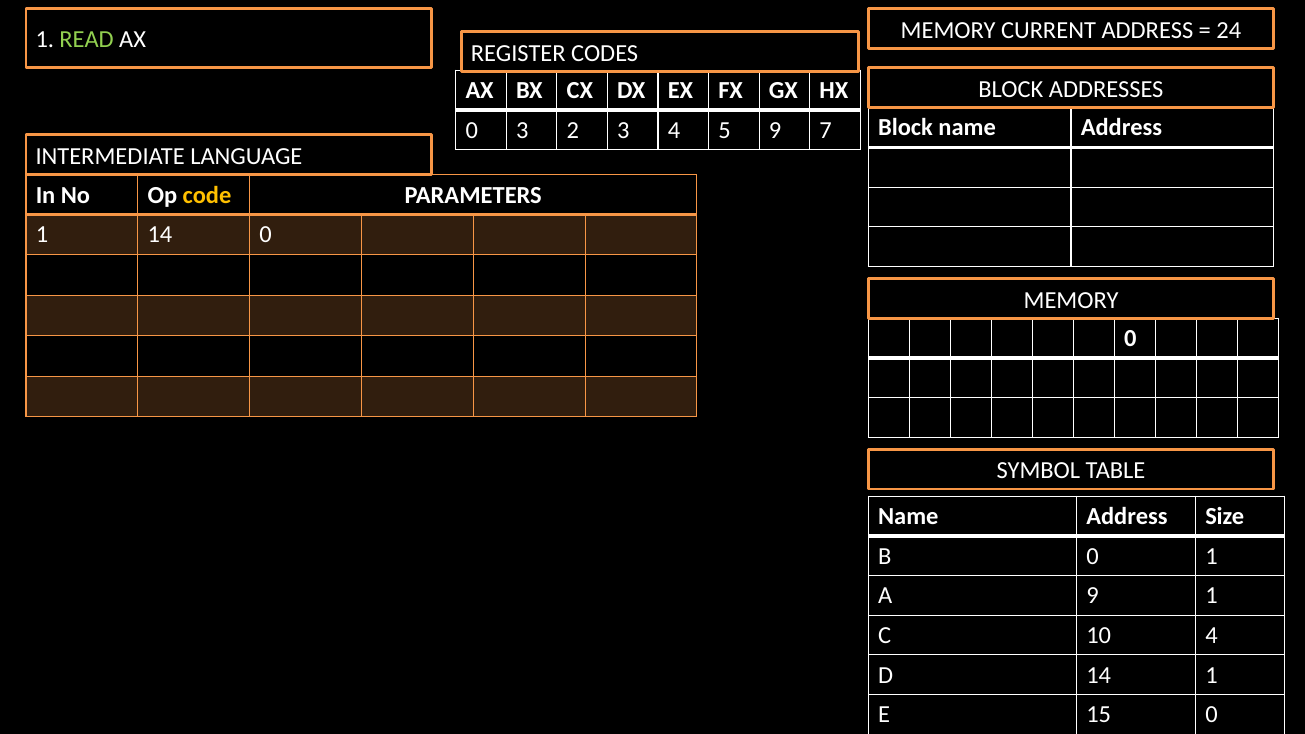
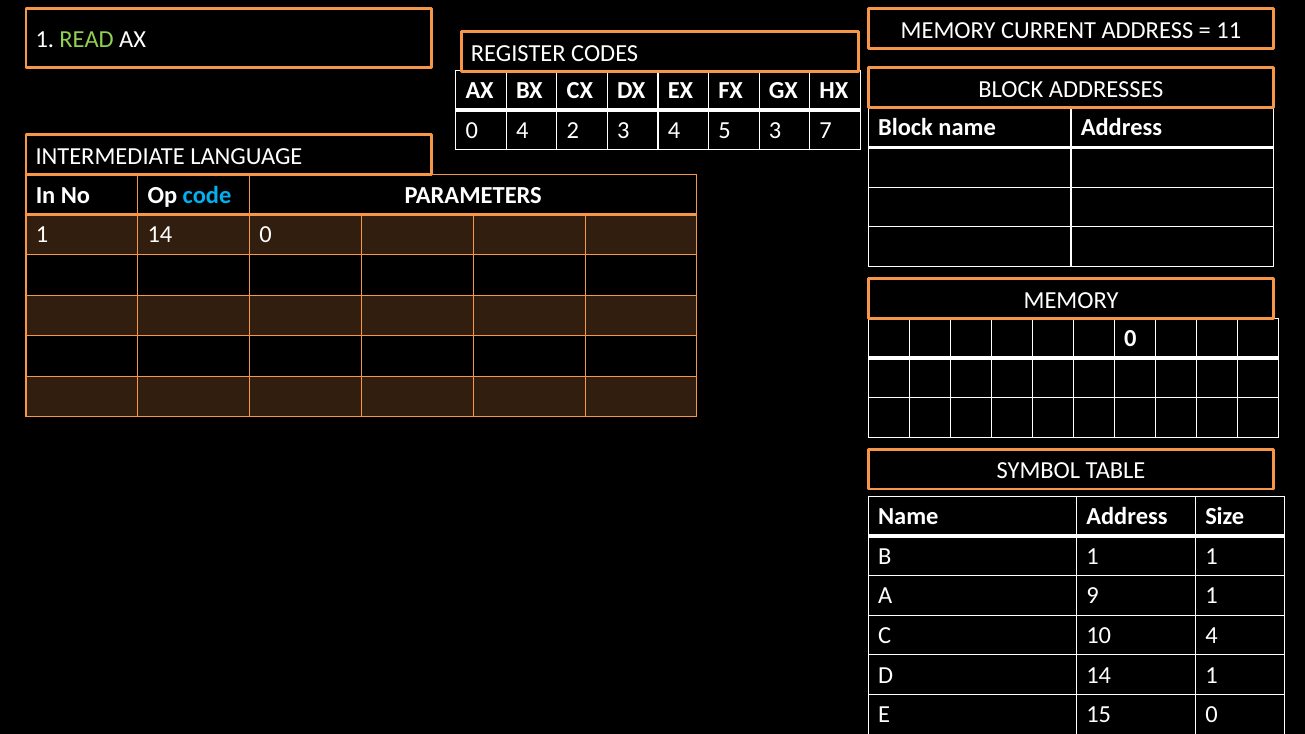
24: 24 -> 11
0 3: 3 -> 4
5 9: 9 -> 3
code colour: yellow -> light blue
B 0: 0 -> 1
